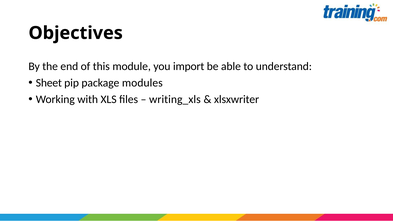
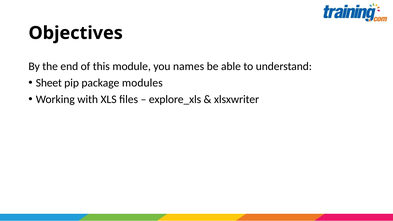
import: import -> names
writing_xls: writing_xls -> explore_xls
